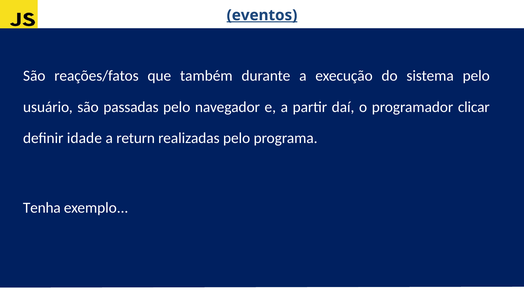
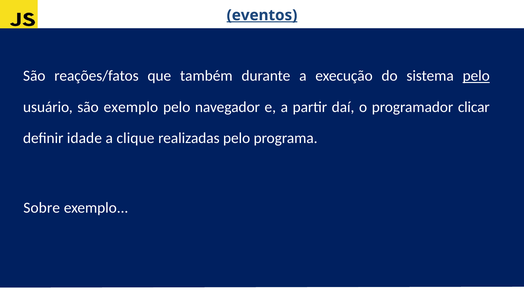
pelo at (476, 76) underline: none -> present
são passadas: passadas -> exemplo
return: return -> clique
Tenha: Tenha -> Sobre
